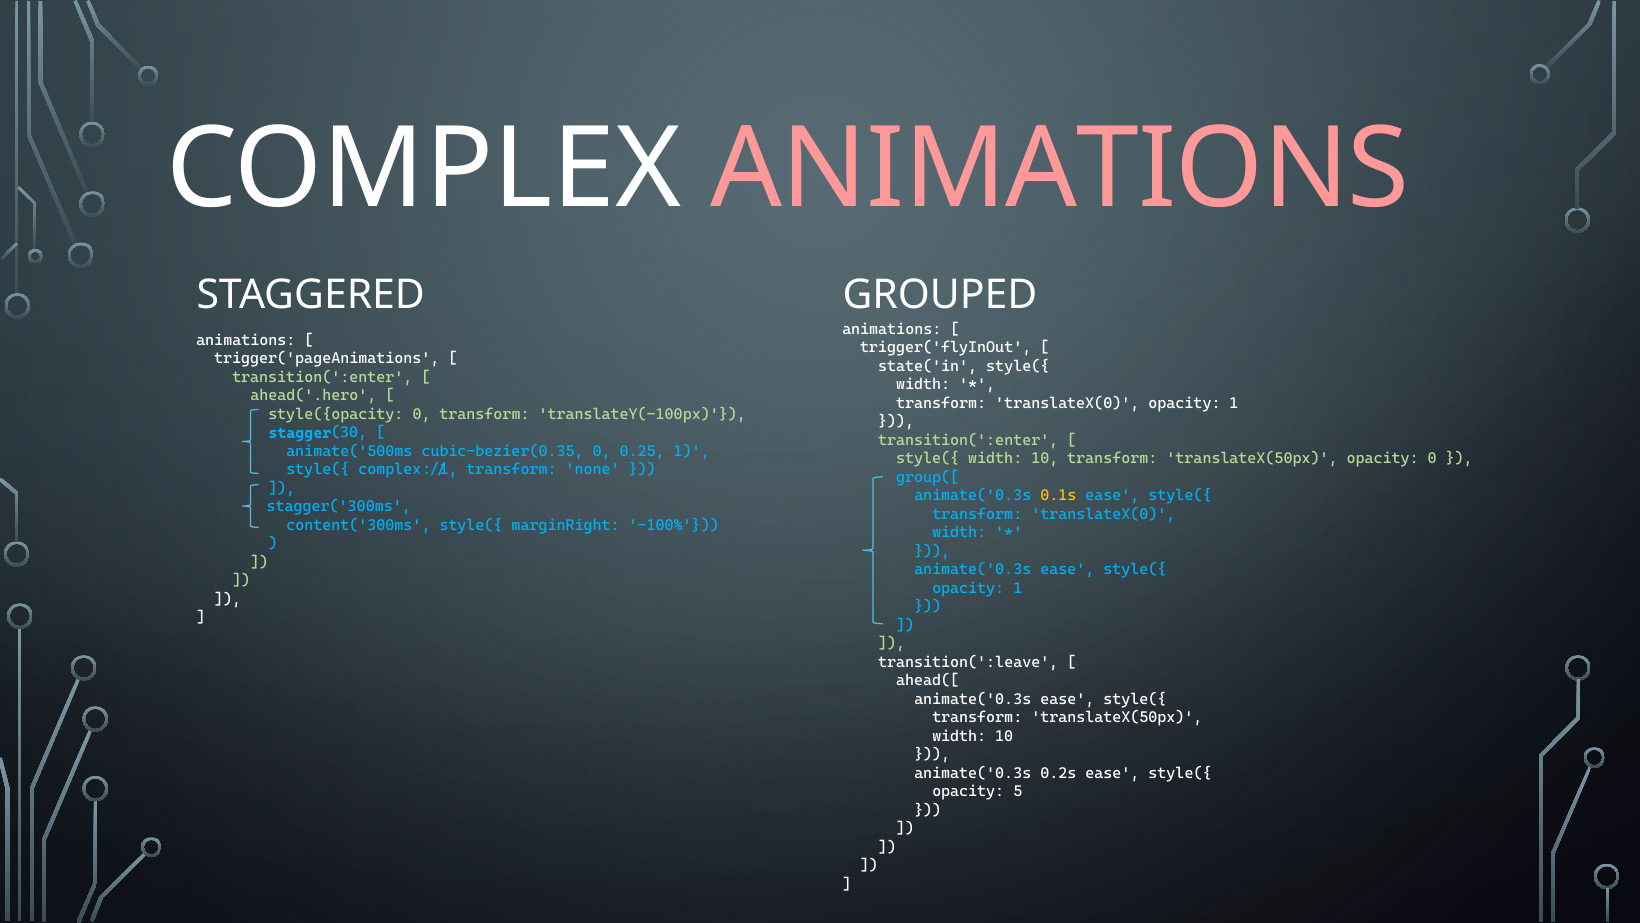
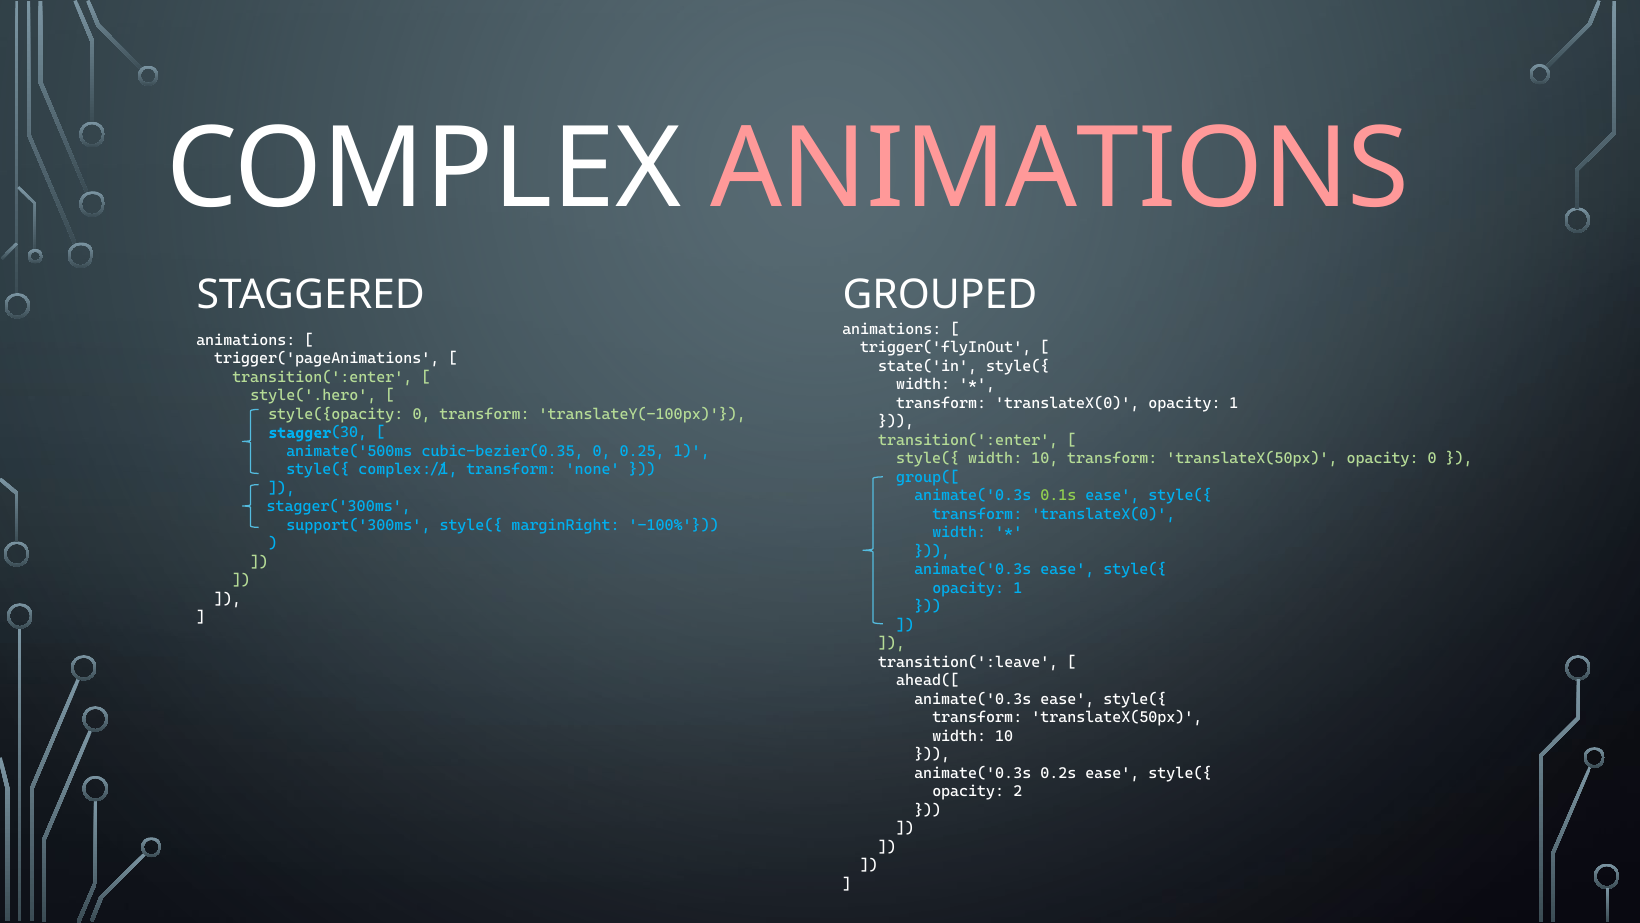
ahead('.hero: ahead('.hero -> style('.hero
0.1s colour: yellow -> light green
content('300ms: content('300ms -> support('300ms
5: 5 -> 2
